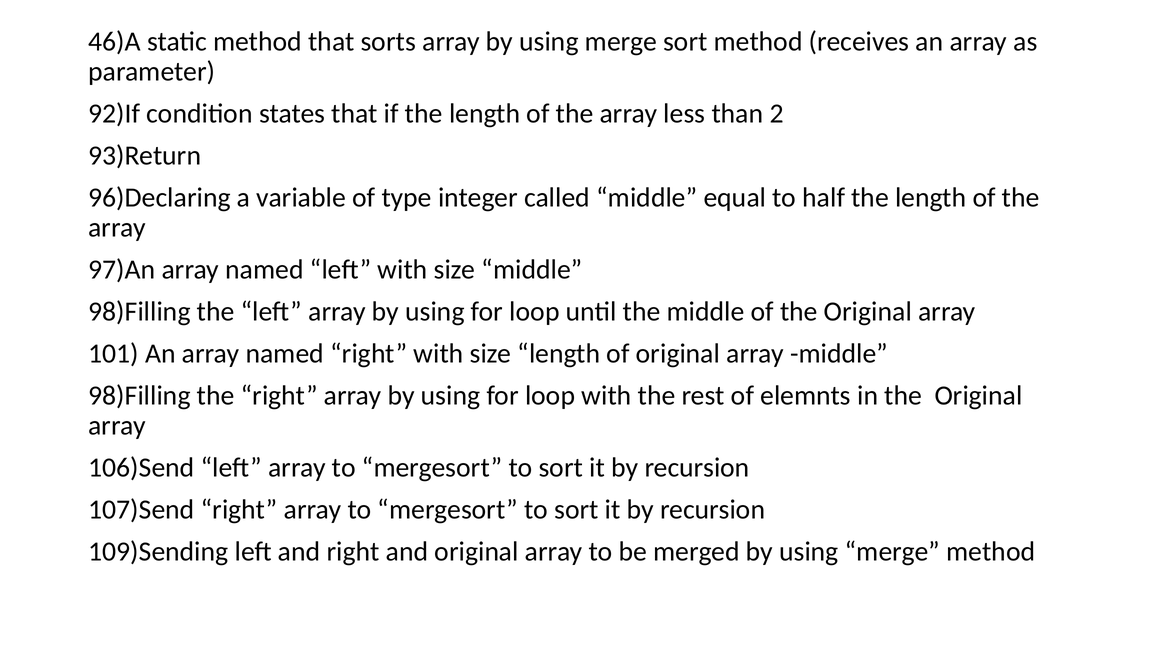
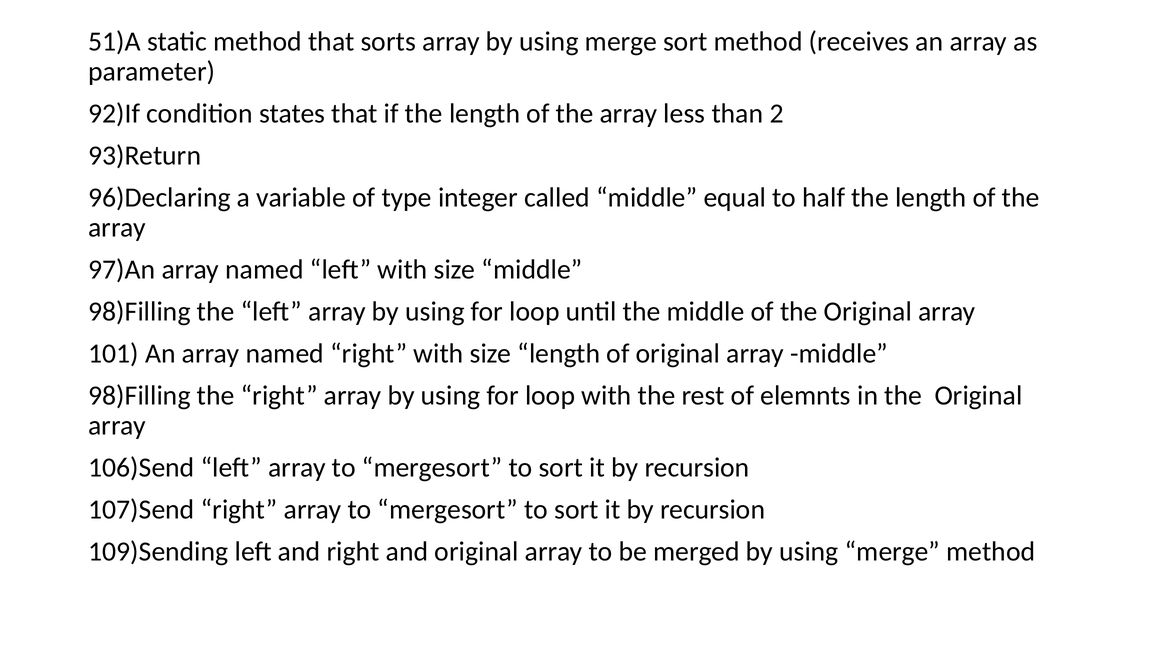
46)A: 46)A -> 51)A
